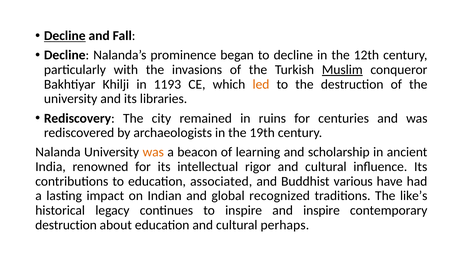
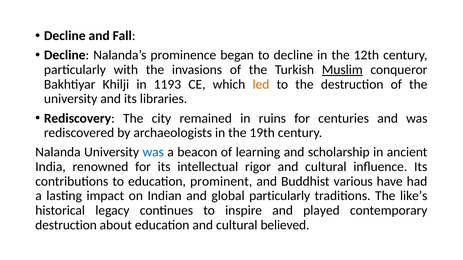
Decline at (65, 36) underline: present -> none
was at (153, 152) colour: orange -> blue
associated: associated -> prominent
global recognized: recognized -> particularly
and inspire: inspire -> played
perhaps: perhaps -> believed
